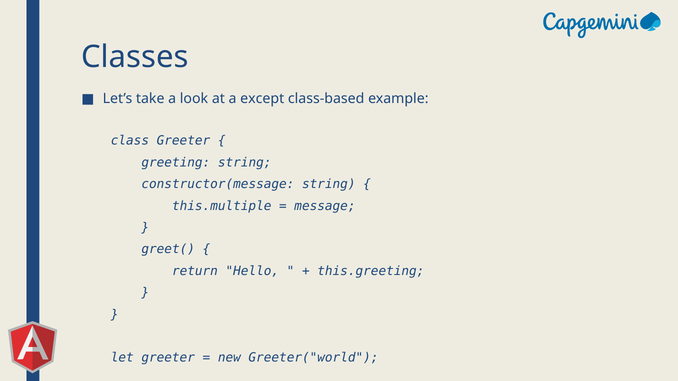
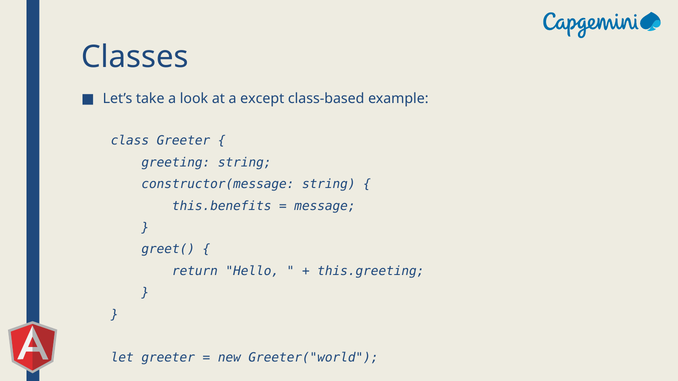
this.multiple: this.multiple -> this.benefits
